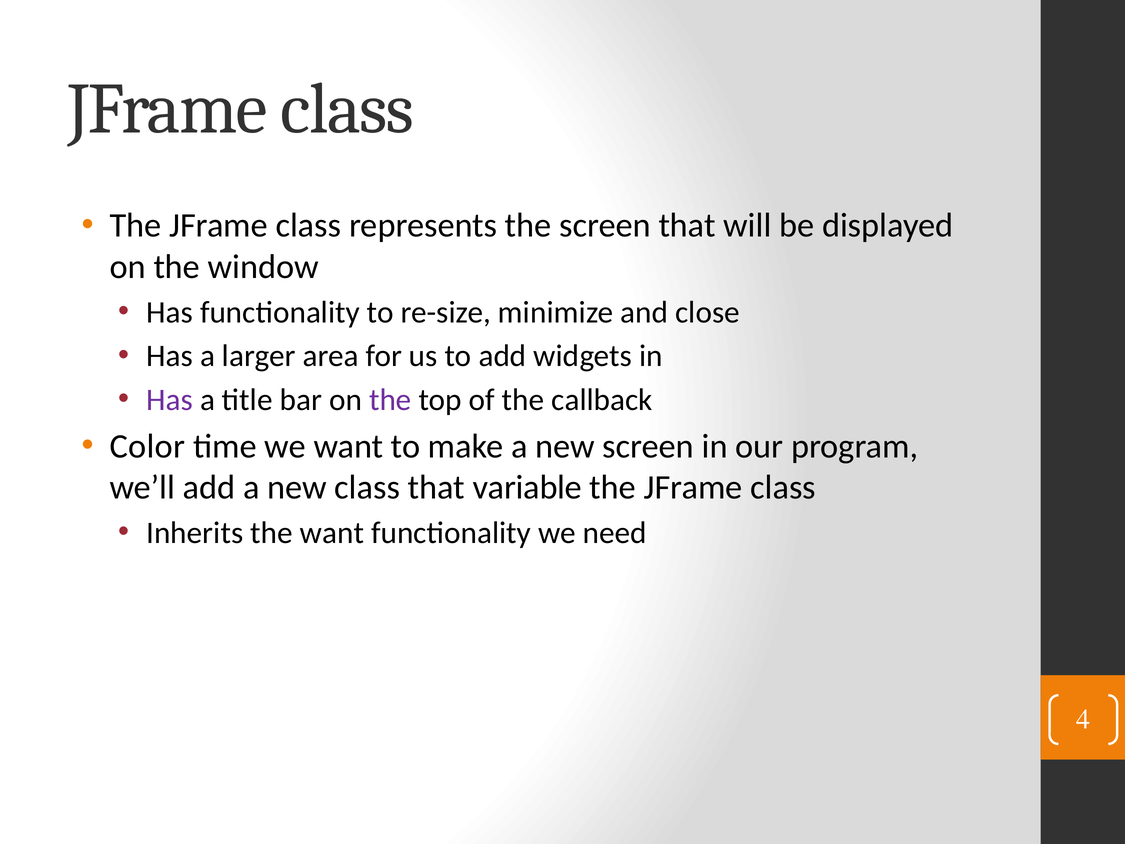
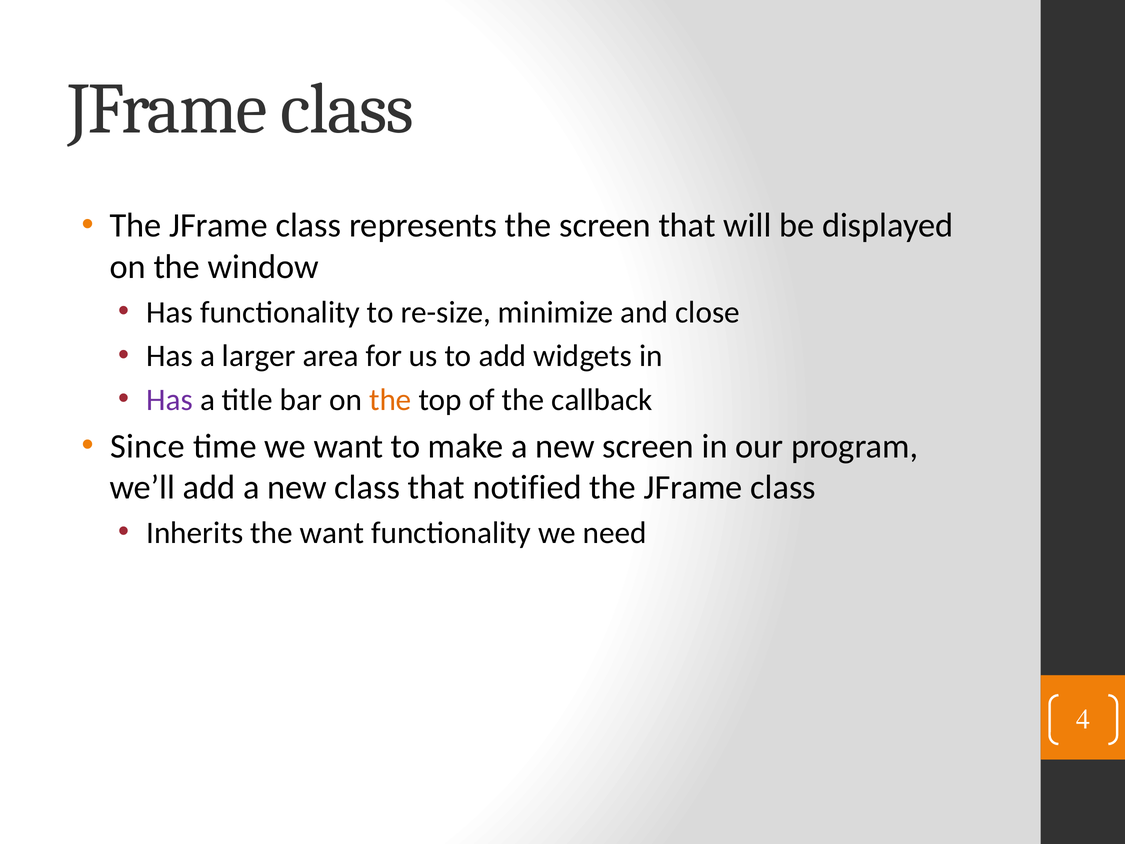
the at (390, 400) colour: purple -> orange
Color: Color -> Since
variable: variable -> notified
